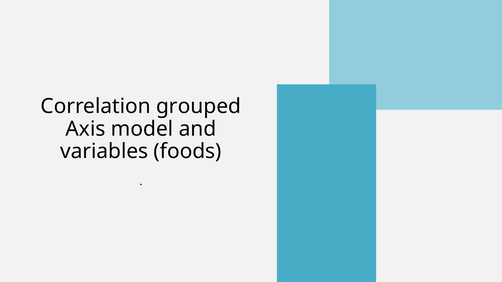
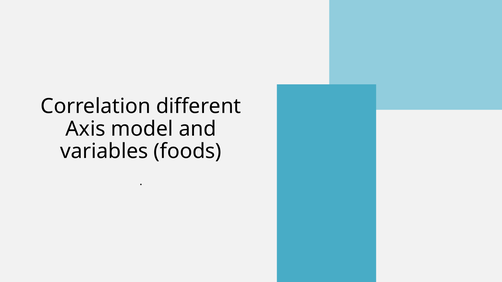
grouped: grouped -> different
